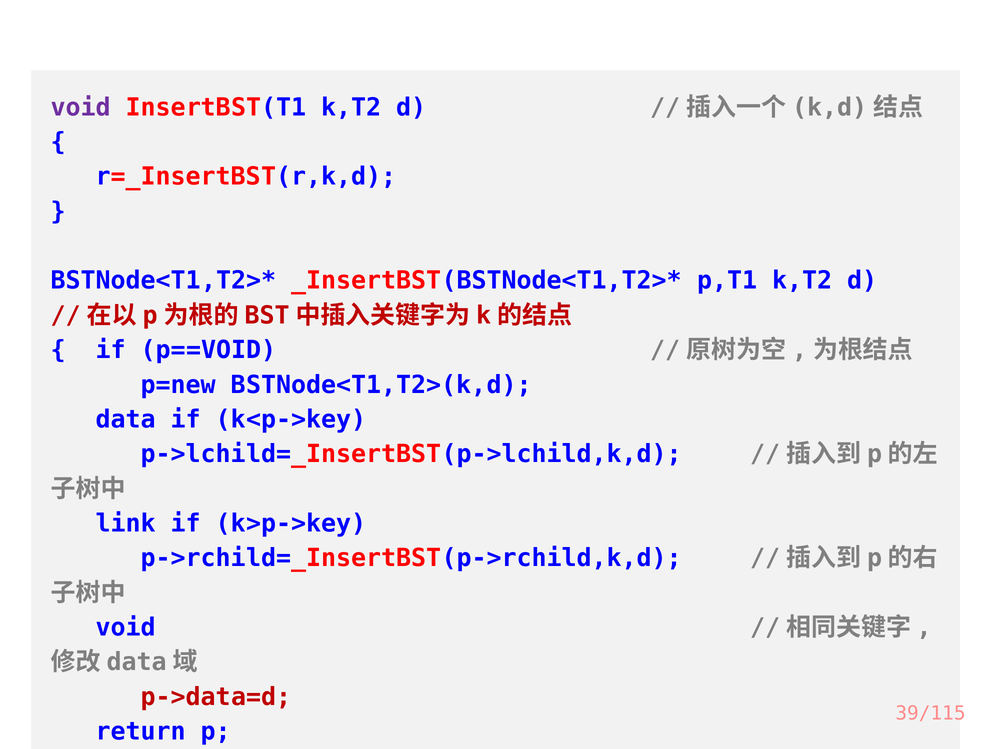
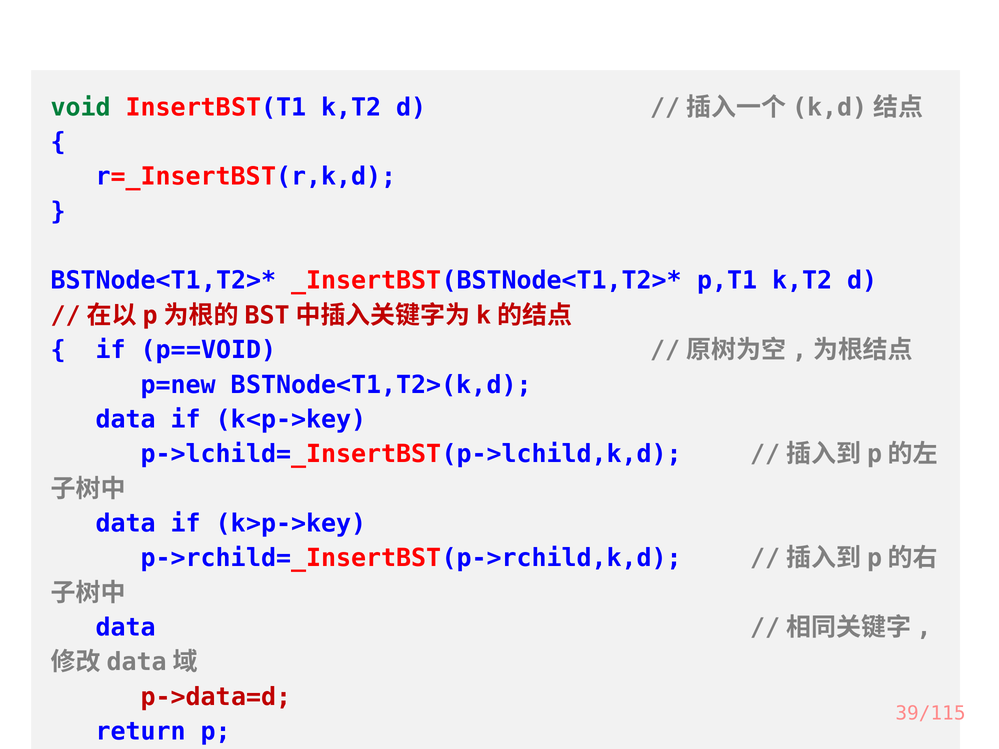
void at (81, 107) colour: purple -> green
link at (126, 524): link -> data
void at (126, 628): void -> data
